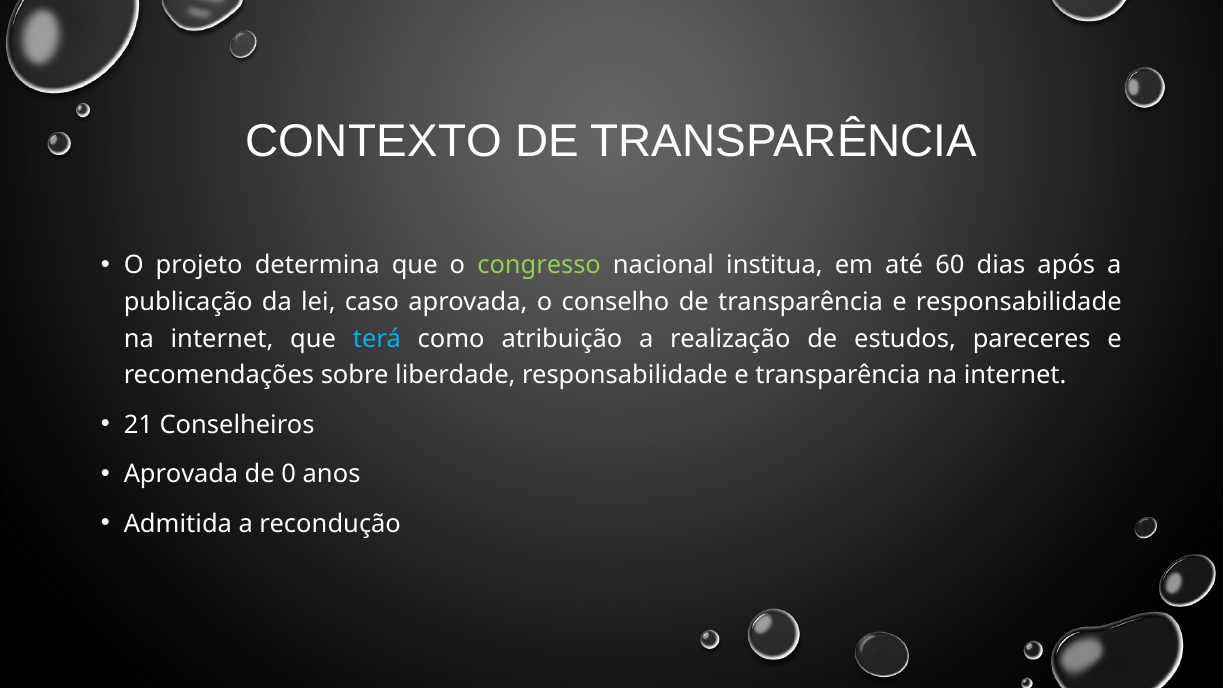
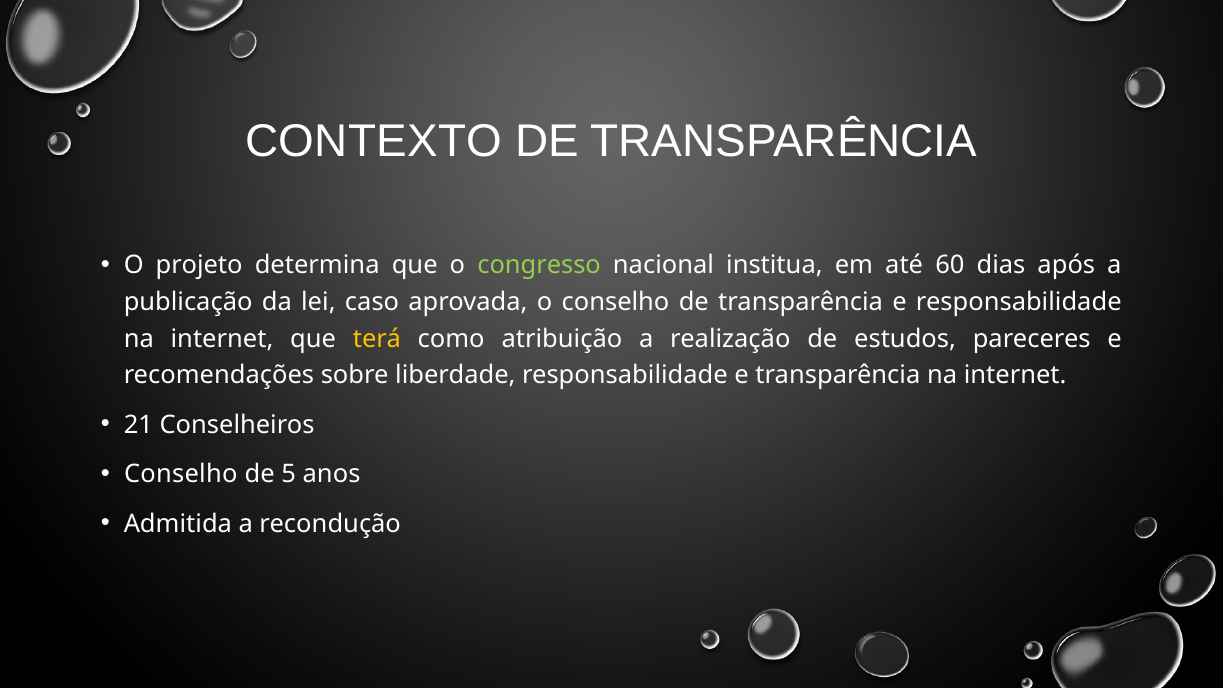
terá colour: light blue -> yellow
Aprovada at (181, 474): Aprovada -> Conselho
0: 0 -> 5
